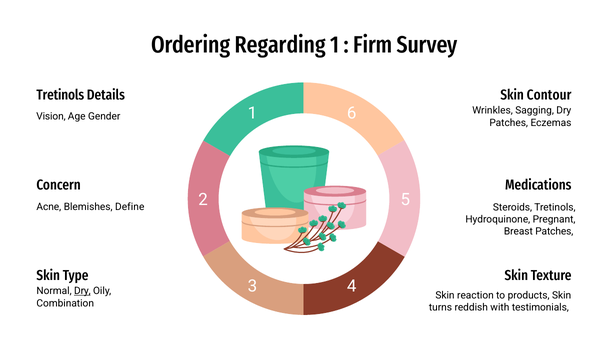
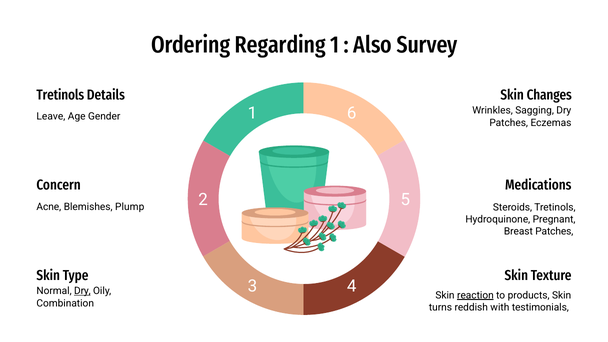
Firm: Firm -> Also
Contour: Contour -> Changes
Vision: Vision -> Leave
Define: Define -> Plump
reaction underline: none -> present
